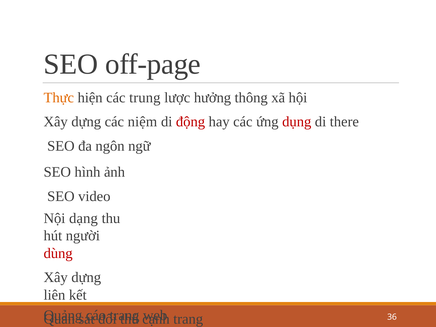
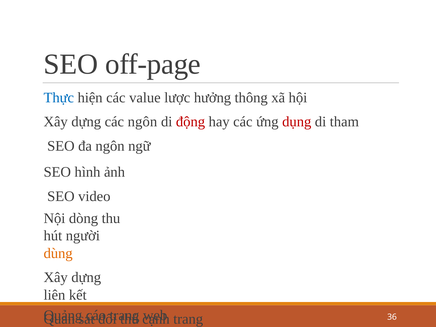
Thực colour: orange -> blue
trung: trung -> value
các niệm: niệm -> ngôn
there: there -> tham
dạng: dạng -> dòng
dùng colour: red -> orange
